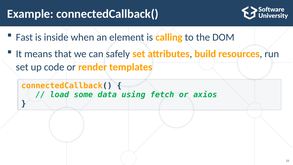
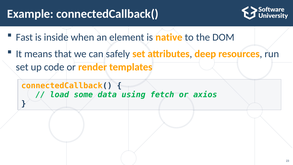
calling: calling -> native
build: build -> deep
